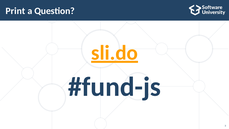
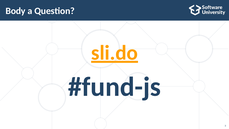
Print: Print -> Body
